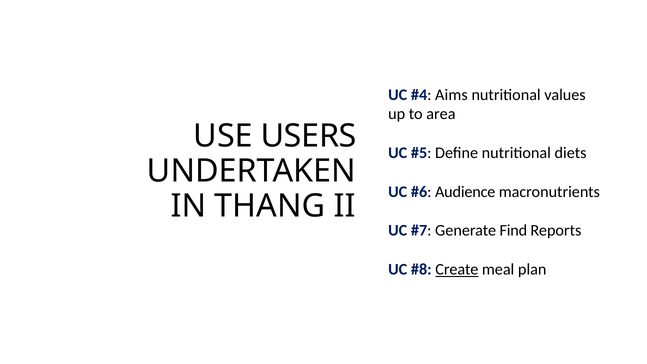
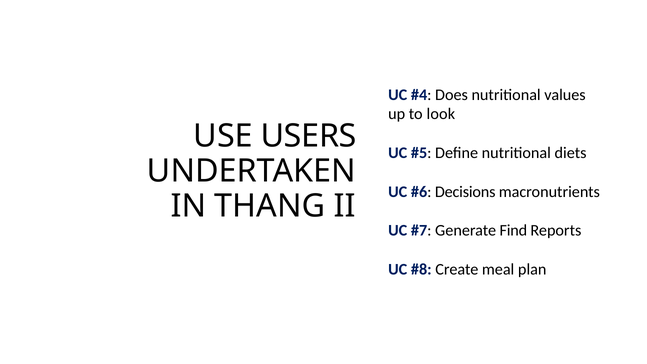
Aims: Aims -> Does
area: area -> look
Audience: Audience -> Decisions
Create underline: present -> none
